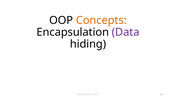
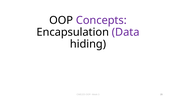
Concepts colour: orange -> purple
